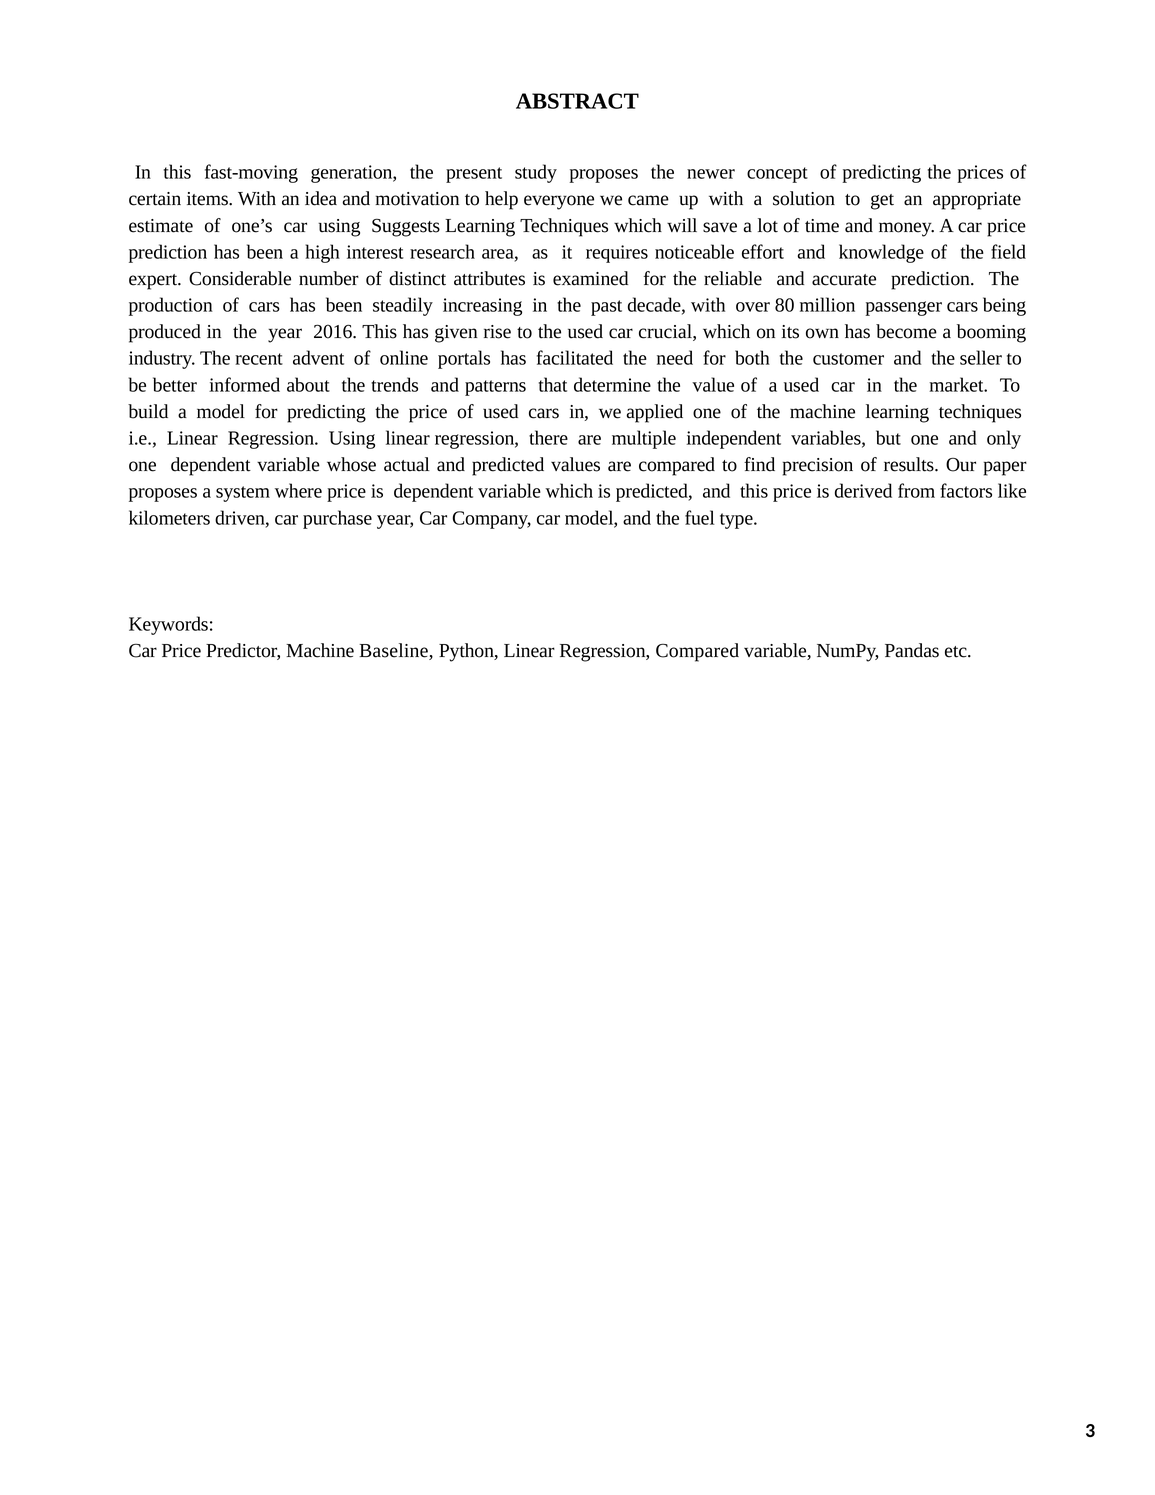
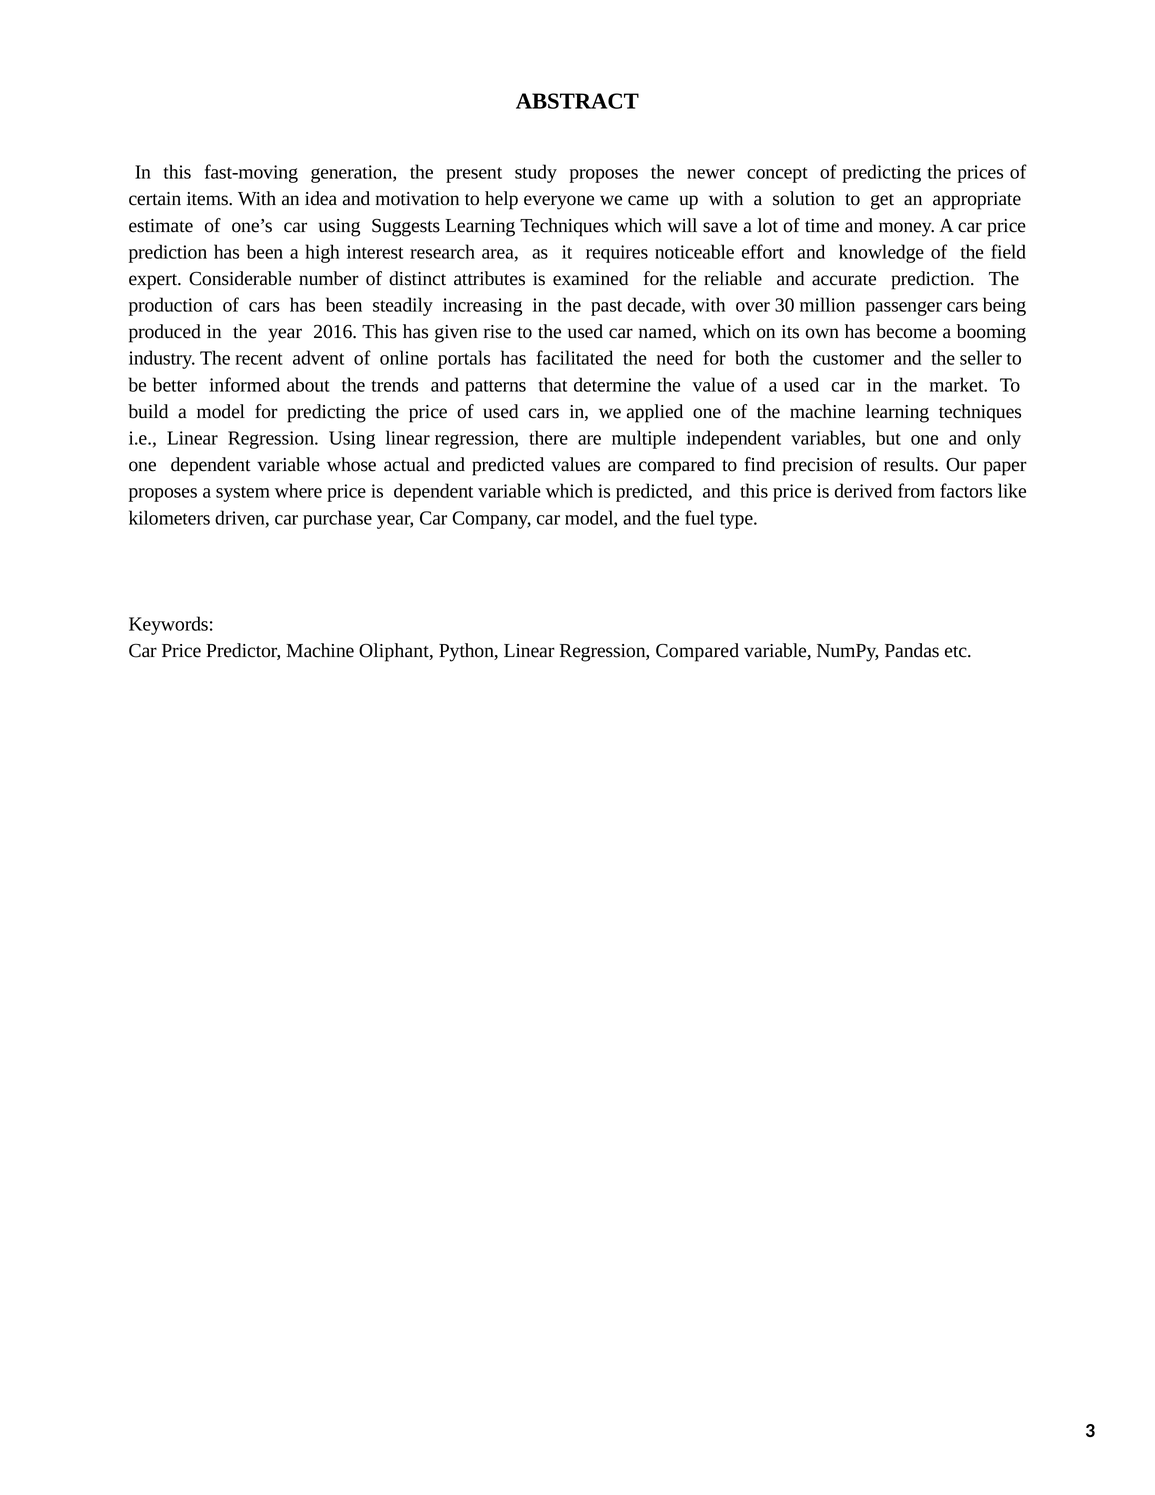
80: 80 -> 30
crucial: crucial -> named
Baseline: Baseline -> Oliphant
